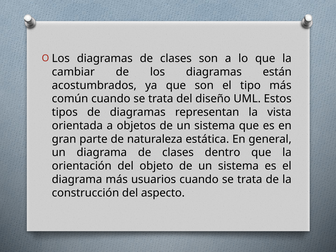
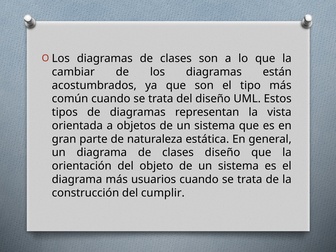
clases dentro: dentro -> diseño
aspecto: aspecto -> cumplir
